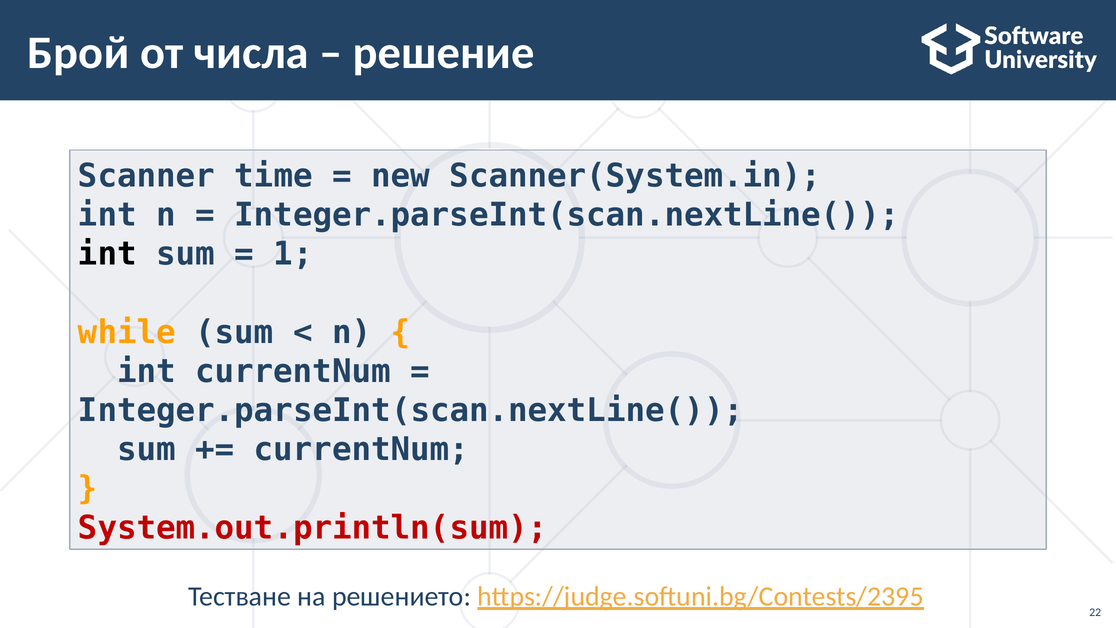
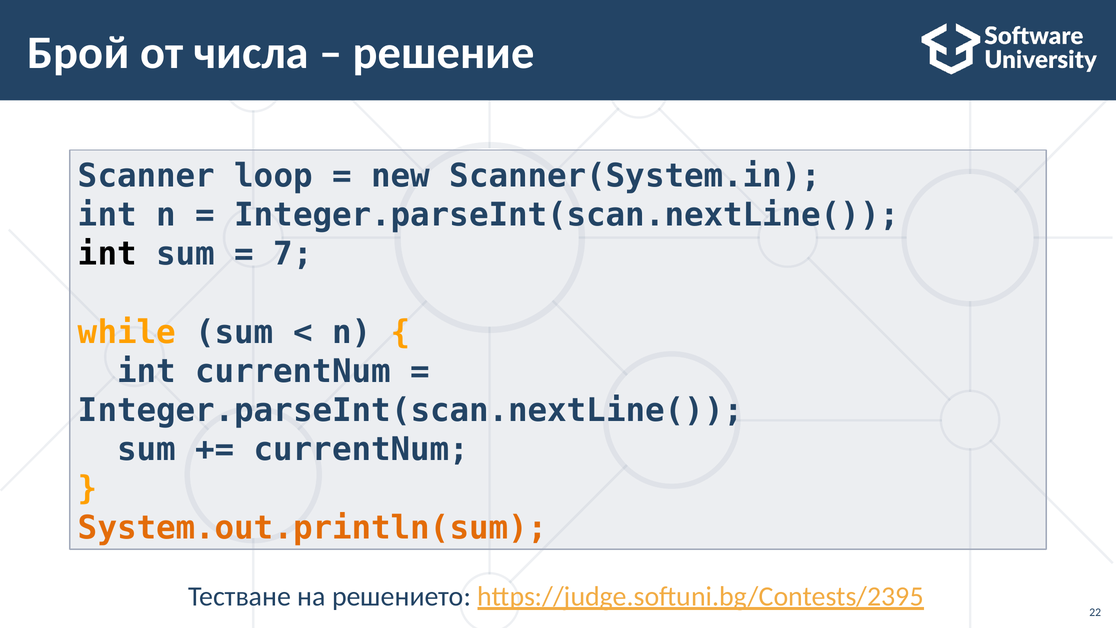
time: time -> loop
1: 1 -> 7
System.out.println(sum colour: red -> orange
